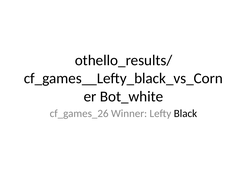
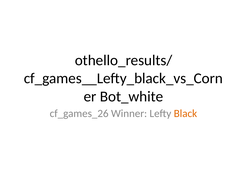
Black colour: black -> orange
